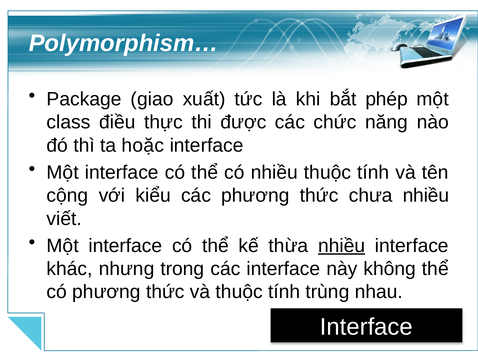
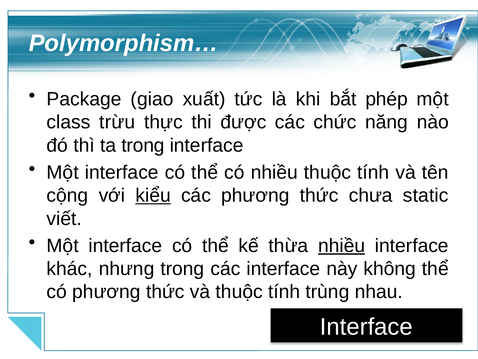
điều: điều -> trừu
ta hoặc: hoặc -> trong
kiểu underline: none -> present
chưa nhiều: nhiều -> static
